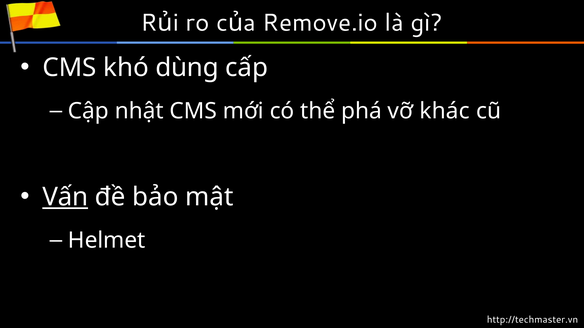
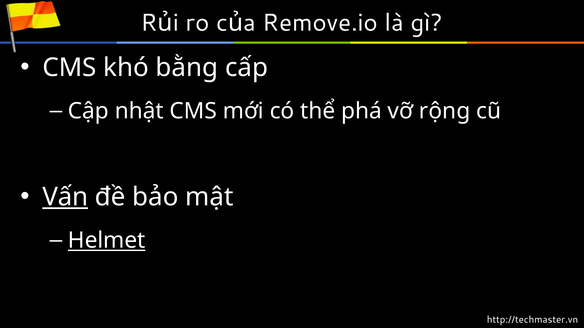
dùng: dùng -> bằng
khác: khác -> rộng
Helmet underline: none -> present
